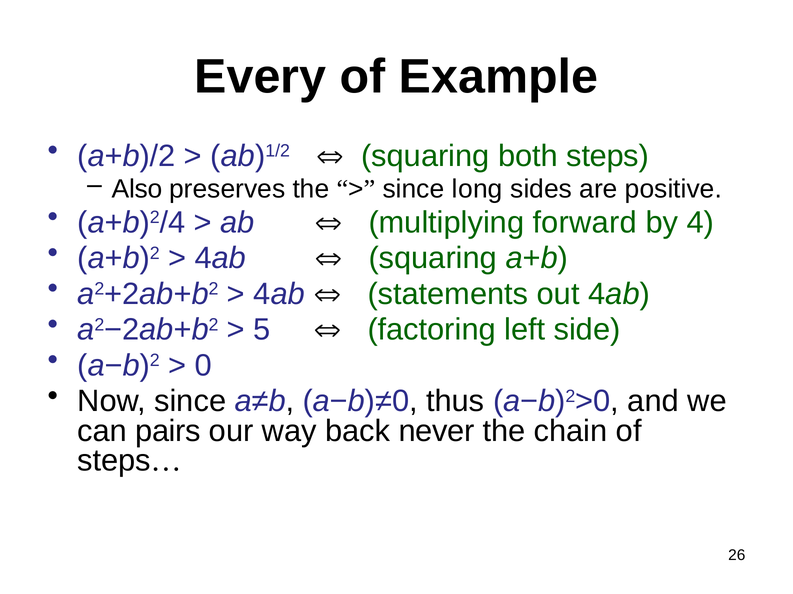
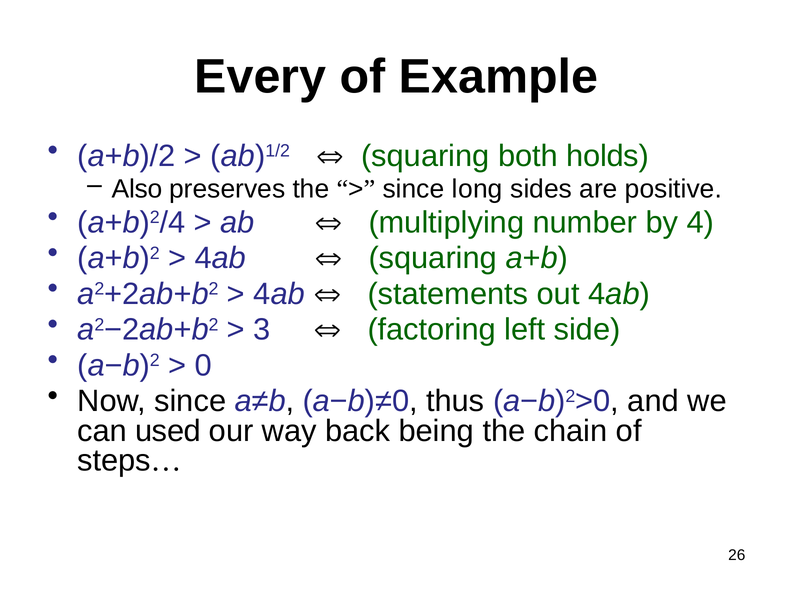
steps: steps -> holds
forward: forward -> number
5: 5 -> 3
pairs: pairs -> used
never: never -> being
